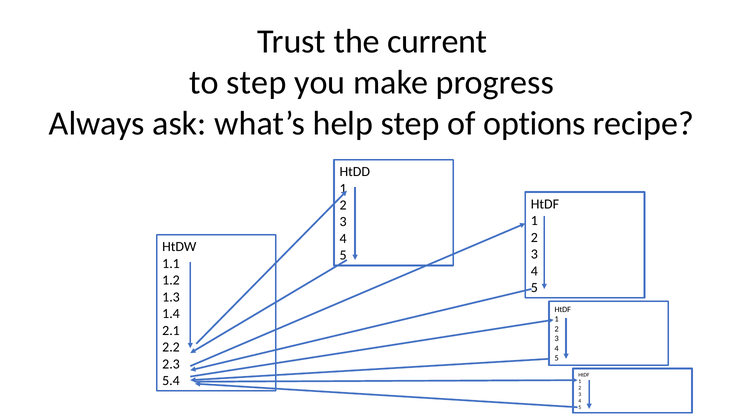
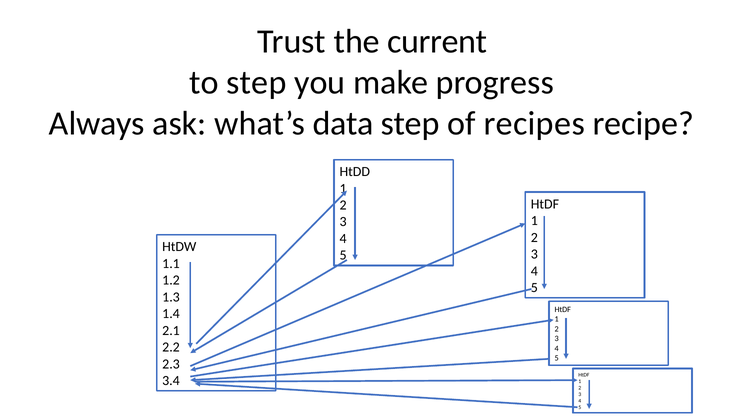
help: help -> data
options: options -> recipes
5.4: 5.4 -> 3.4
